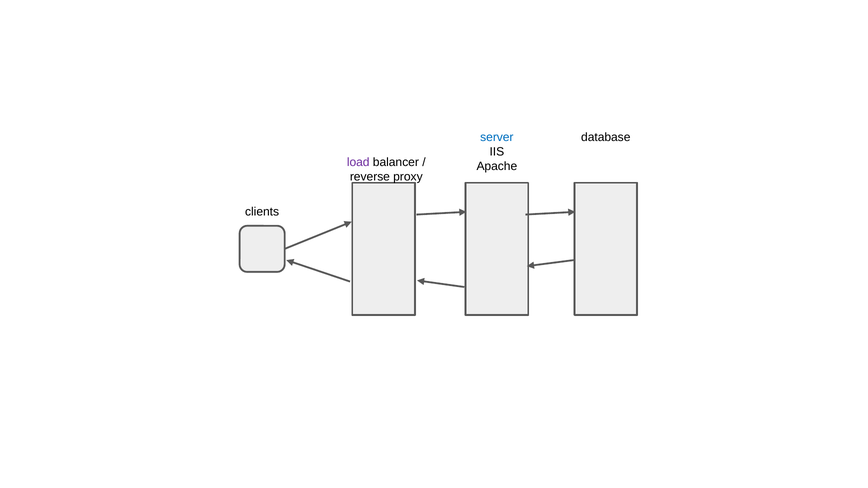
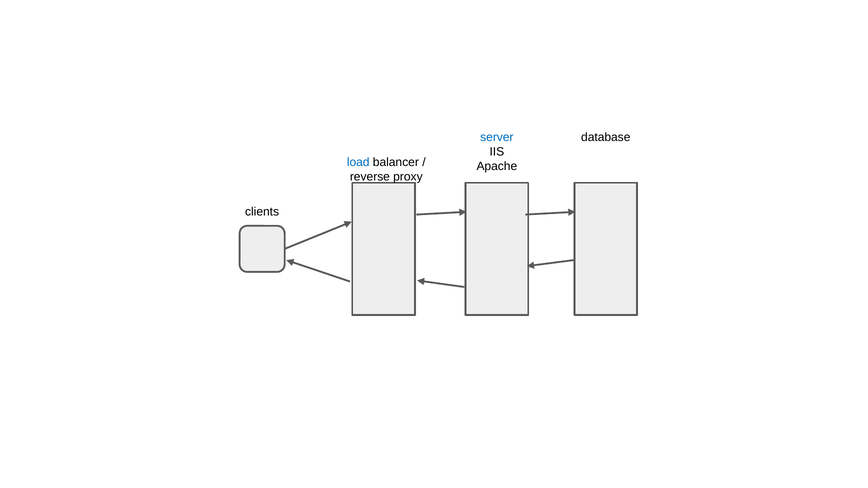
load colour: purple -> blue
